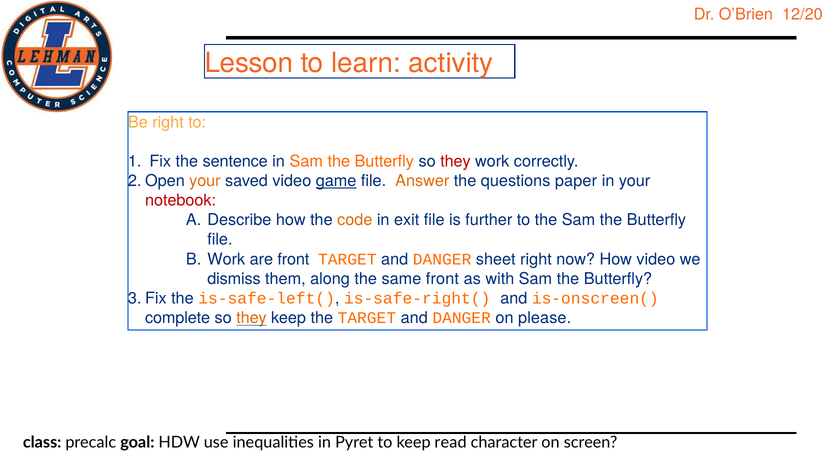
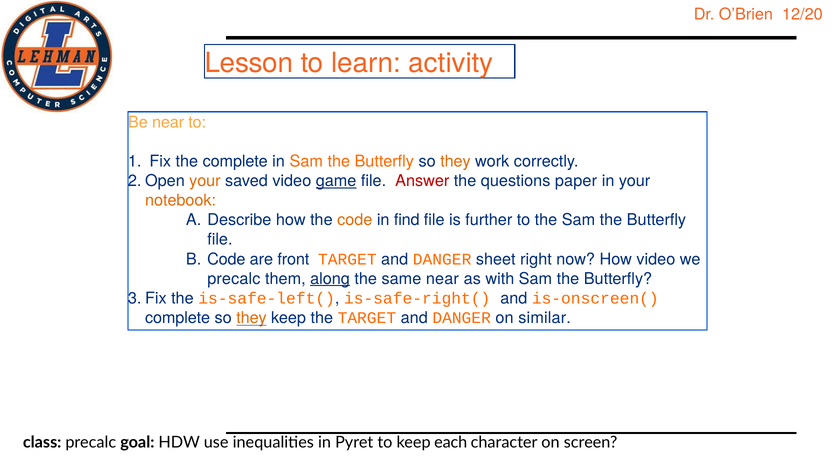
Be right: right -> near
the sentence: sentence -> complete
they at (455, 162) colour: red -> orange
Answer colour: orange -> red
notebook colour: red -> orange
exit: exit -> find
Work at (226, 259): Work -> Code
dismiss at (234, 278): dismiss -> precalc
along underline: none -> present
same front: front -> near
please: please -> similar
read: read -> each
